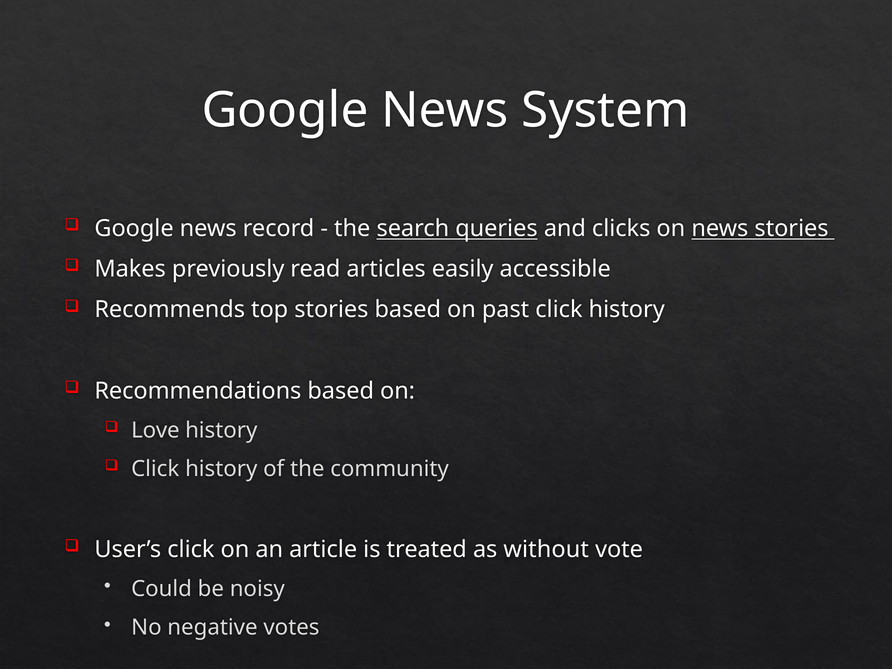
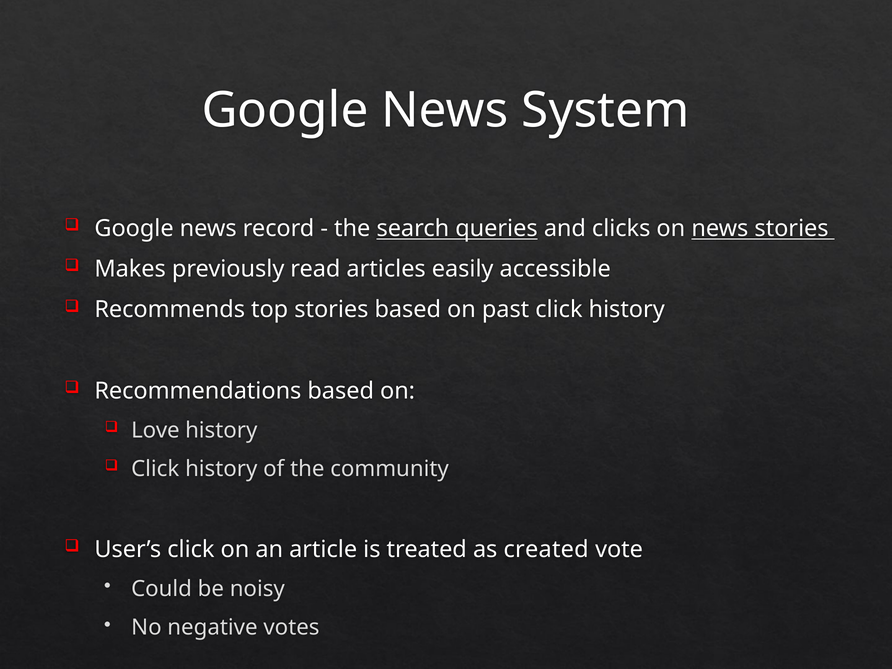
without: without -> created
